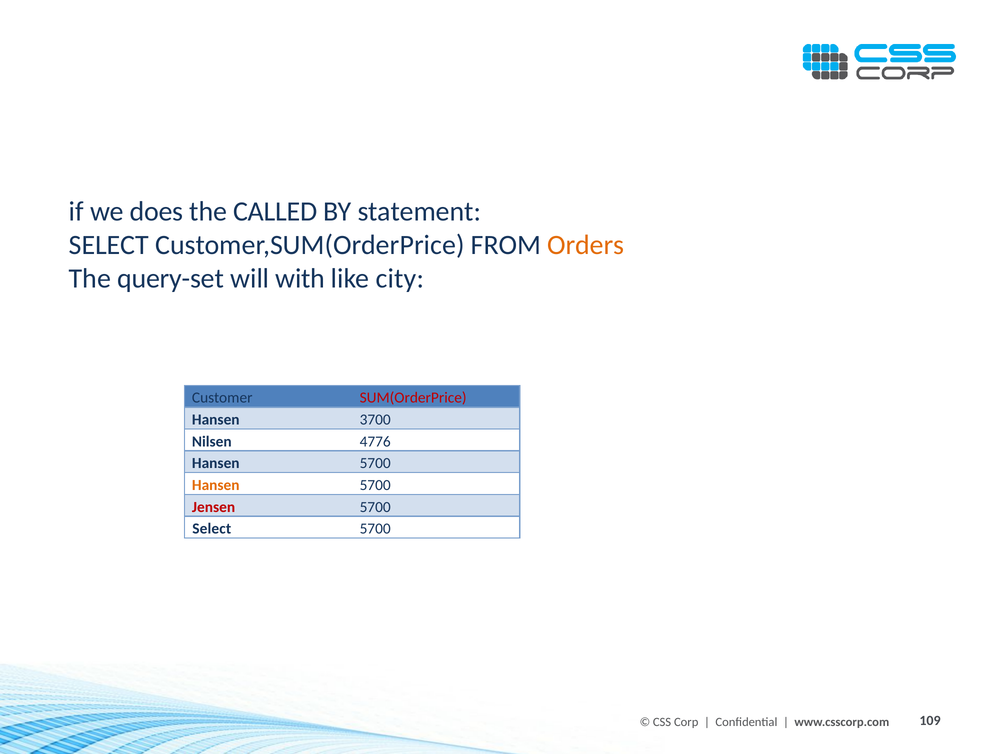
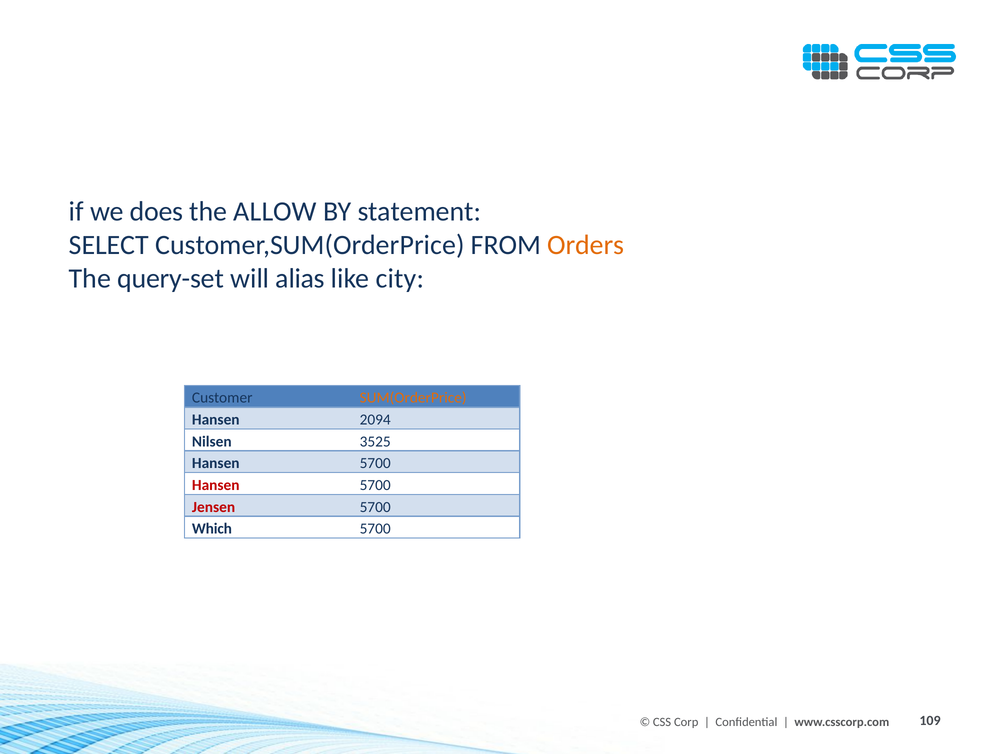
CALLED: CALLED -> ALLOW
with: with -> alias
SUM(OrderPrice colour: red -> orange
3700: 3700 -> 2094
4776: 4776 -> 3525
Hansen at (216, 485) colour: orange -> red
Select at (212, 529): Select -> Which
